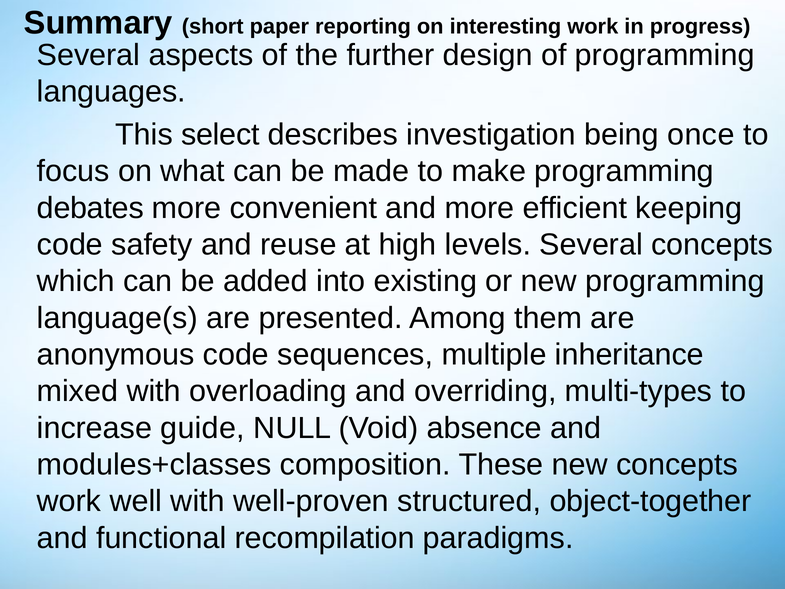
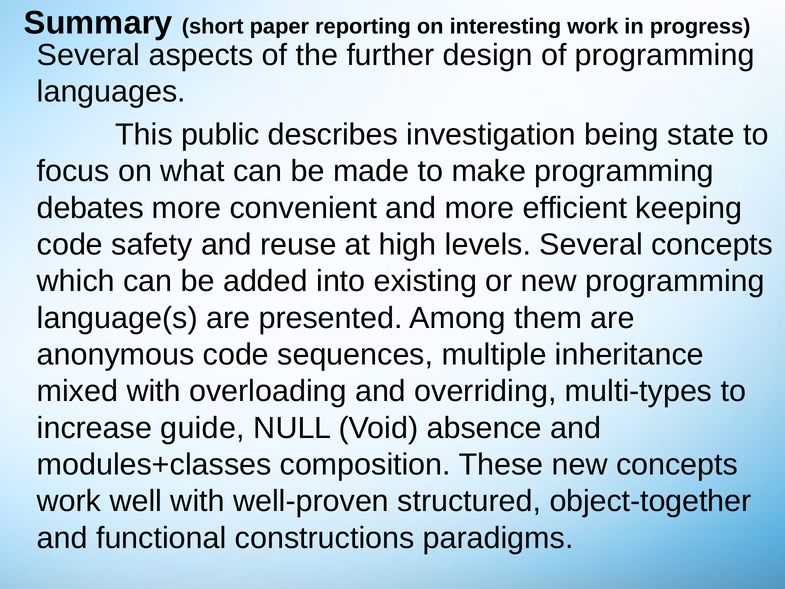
select: select -> public
once: once -> state
recompilation: recompilation -> constructions
